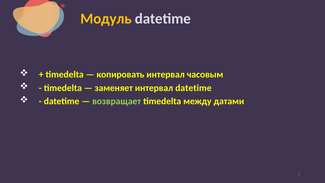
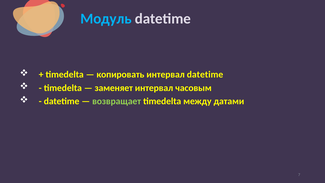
Модуль colour: yellow -> light blue
интервал часовым: часовым -> datetime
интервал datetime: datetime -> часовым
